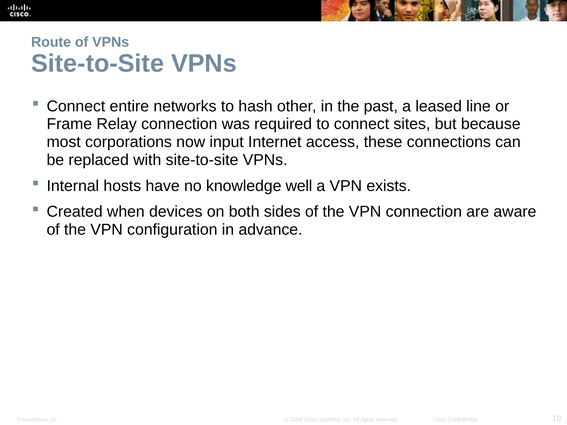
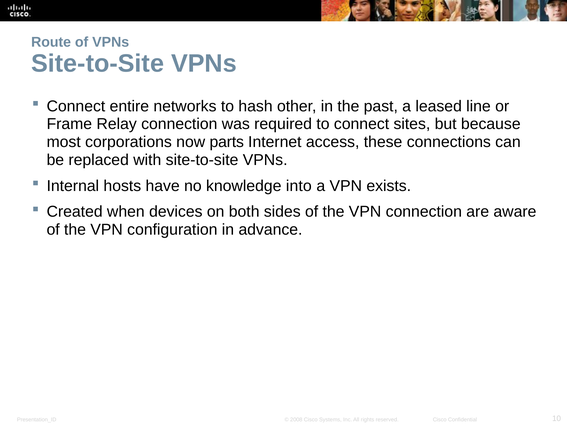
input: input -> parts
well: well -> into
